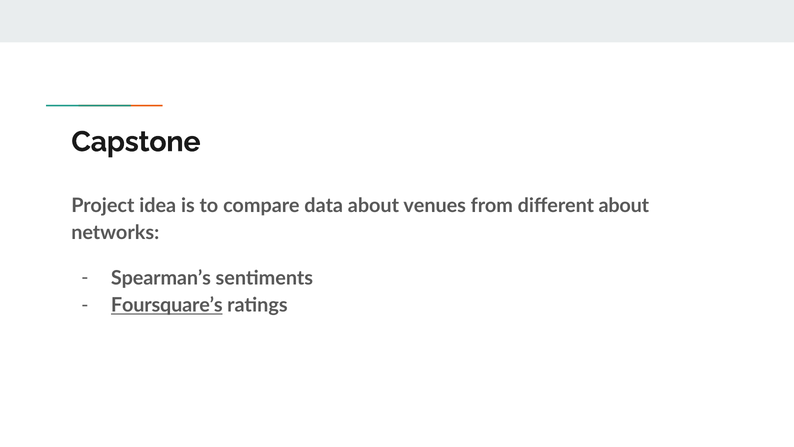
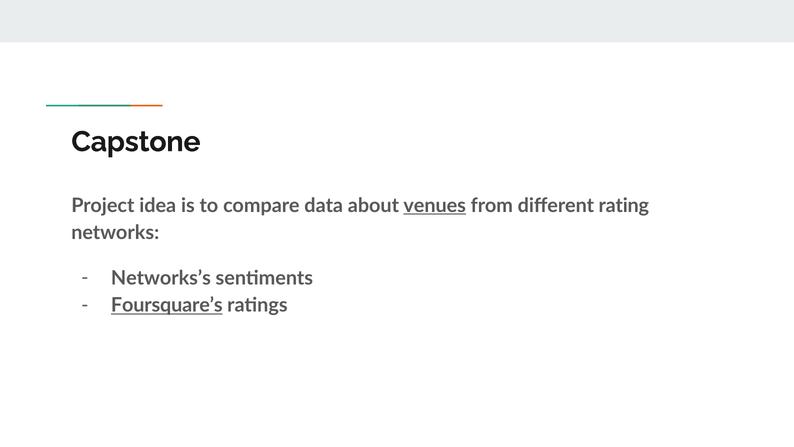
venues underline: none -> present
different about: about -> rating
Spearman’s: Spearman’s -> Networks’s
